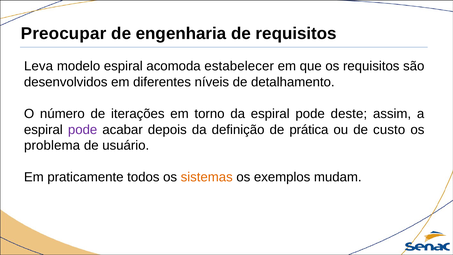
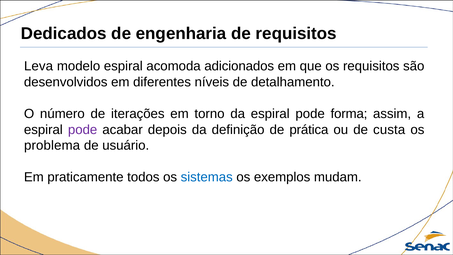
Preocupar: Preocupar -> Dedicados
estabelecer: estabelecer -> adicionados
deste: deste -> forma
custo: custo -> custa
sistemas colour: orange -> blue
